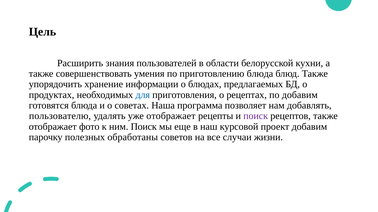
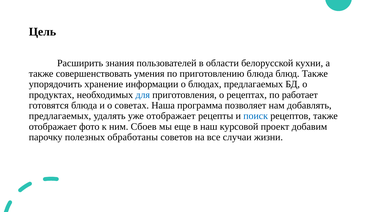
по добавим: добавим -> работает
пользователю at (60, 116): пользователю -> предлагаемых
поиск at (256, 116) colour: purple -> blue
ним Поиск: Поиск -> Сбоев
